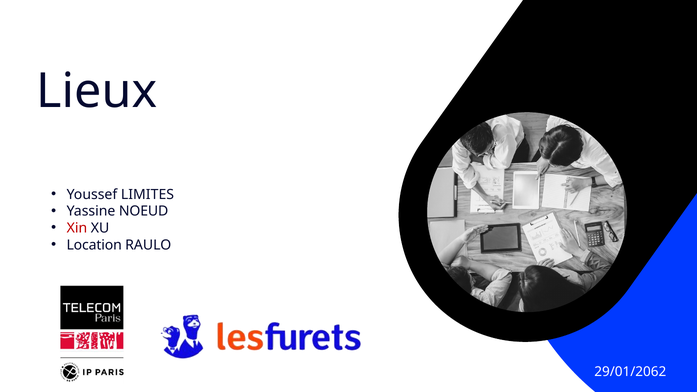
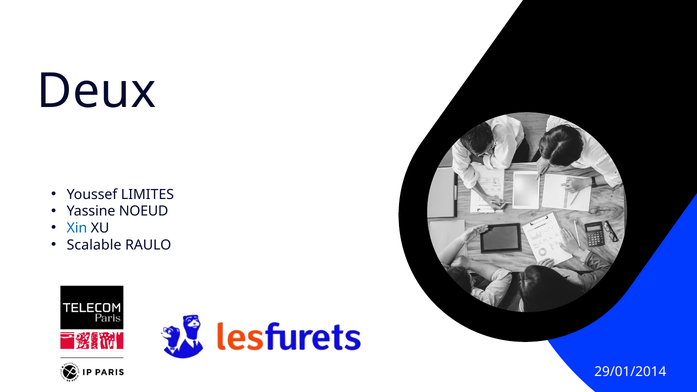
Lieux: Lieux -> Deux
Xin colour: red -> blue
Location: Location -> Scalable
29/01/2062: 29/01/2062 -> 29/01/2014
